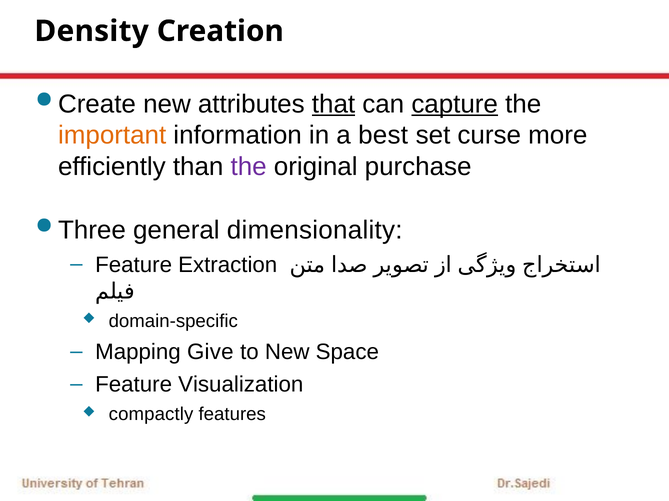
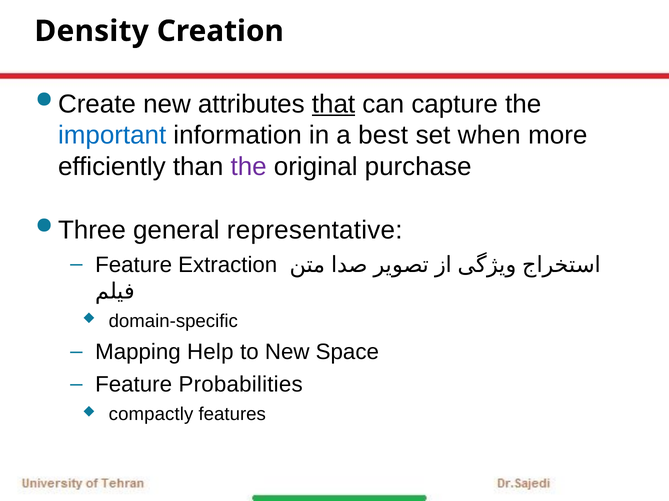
capture underline: present -> none
important colour: orange -> blue
curse: curse -> when
dimensionality: dimensionality -> representative
Give: Give -> Help
Visualization: Visualization -> Probabilities
